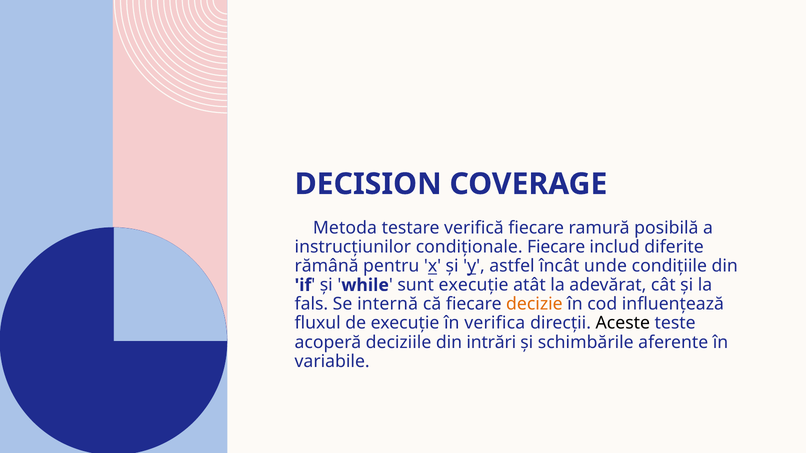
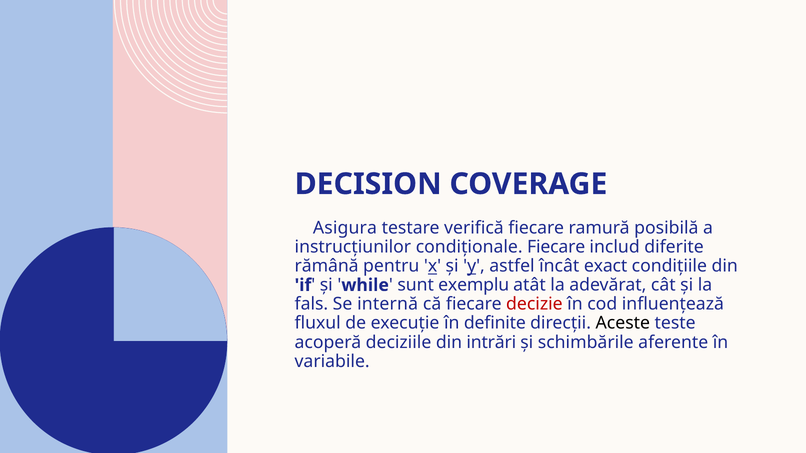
Metoda: Metoda -> Asigura
unde: unde -> exact
sunt execuție: execuție -> exemplu
decizie colour: orange -> red
verifica: verifica -> definite
